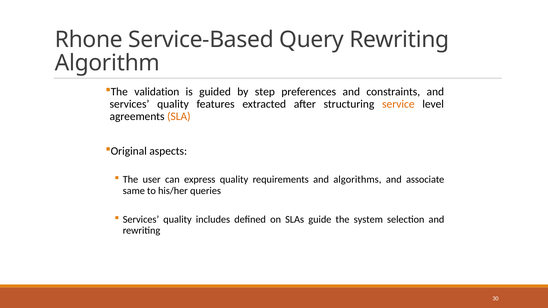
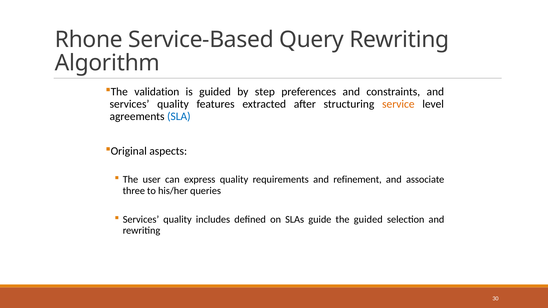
SLA colour: orange -> blue
algorithms: algorithms -> refinement
same: same -> three
the system: system -> guided
